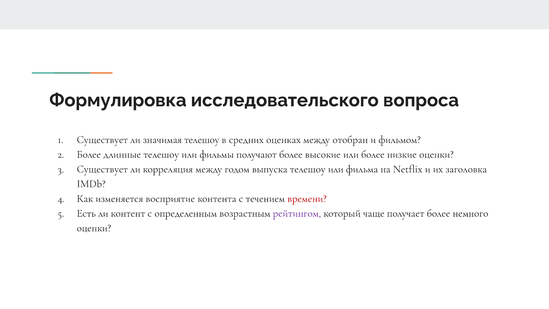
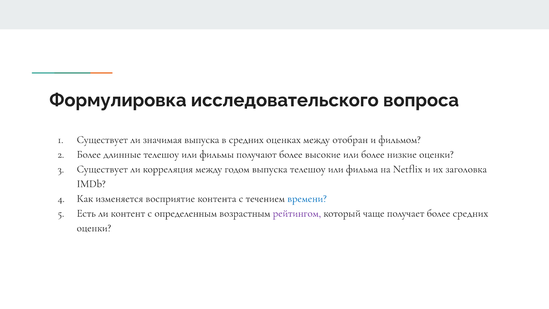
значимая телешоу: телешоу -> выпуска
времени colour: red -> blue
более немного: немного -> средних
